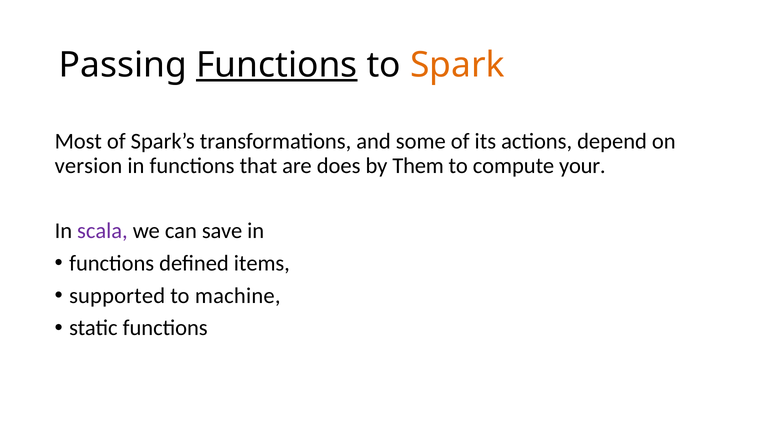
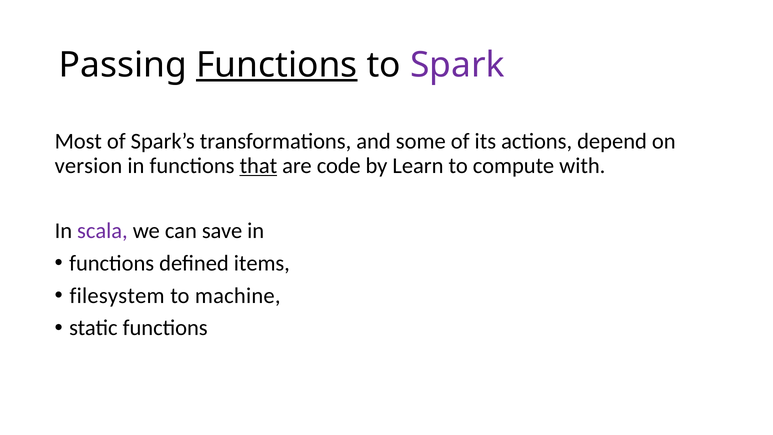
Spark colour: orange -> purple
that underline: none -> present
does: does -> code
Them: Them -> Learn
your: your -> with
supported: supported -> filesystem
